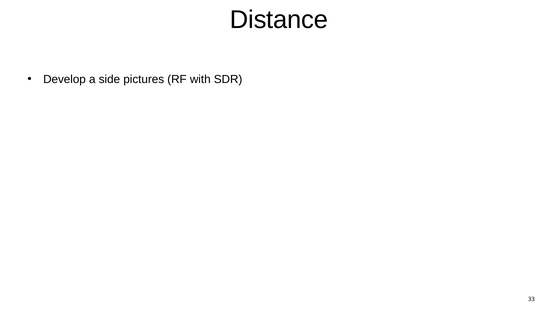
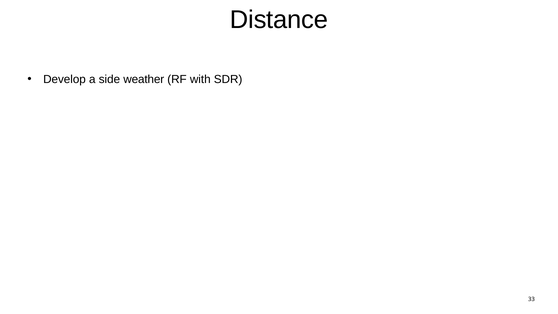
pictures: pictures -> weather
